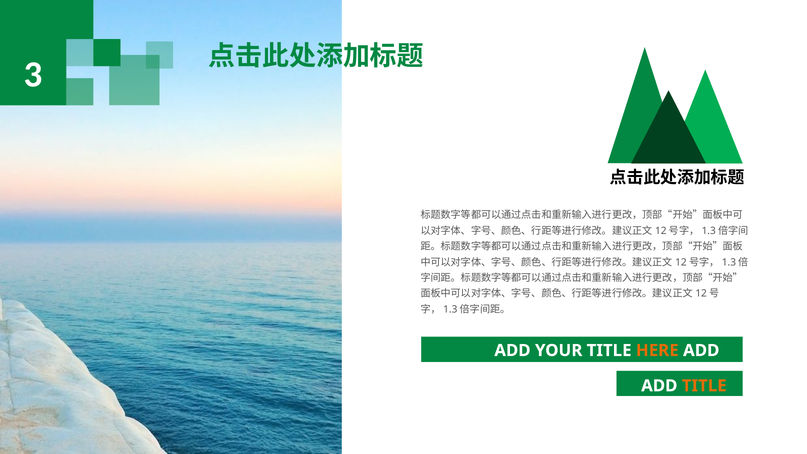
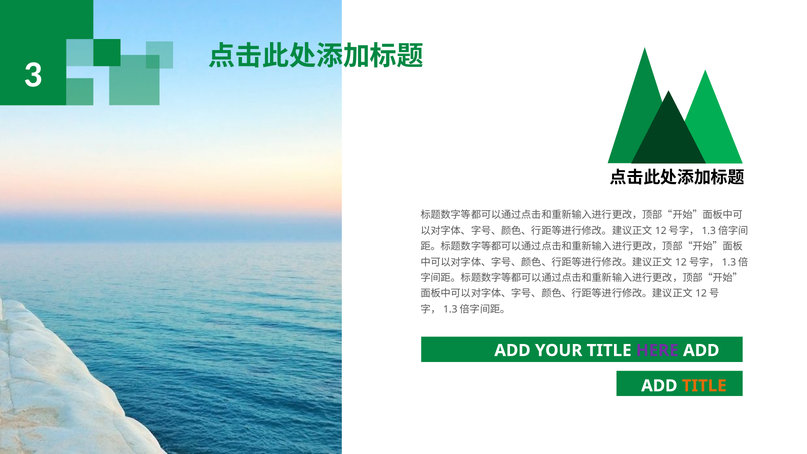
HERE colour: orange -> purple
